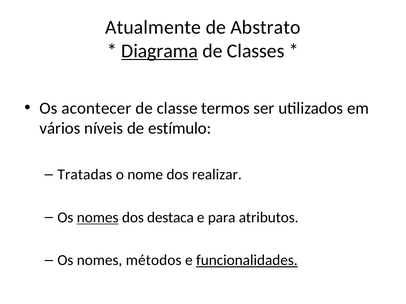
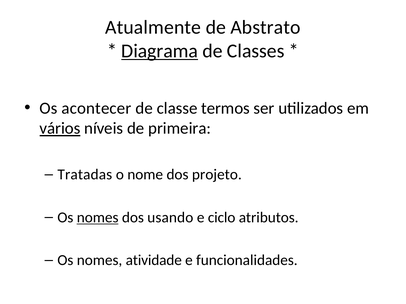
vários underline: none -> present
estímulo: estímulo -> primeira
realizar: realizar -> projeto
destaca: destaca -> usando
para: para -> ciclo
métodos: métodos -> atividade
funcionalidades underline: present -> none
